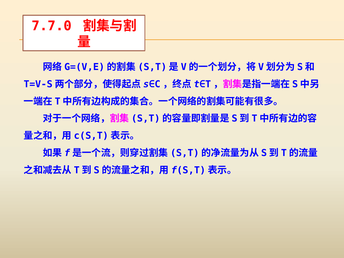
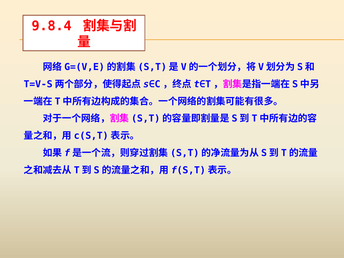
7.7.0: 7.7.0 -> 9.8.4
